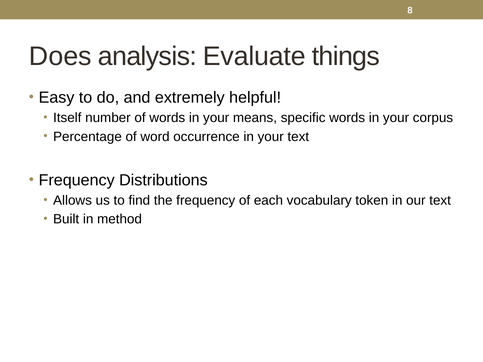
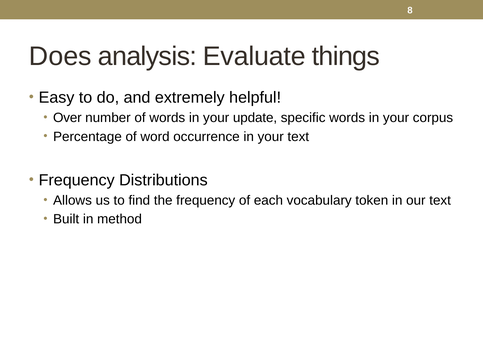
Itself: Itself -> Over
means: means -> update
